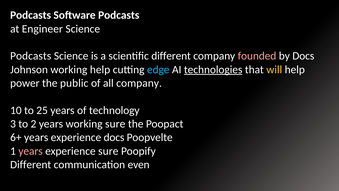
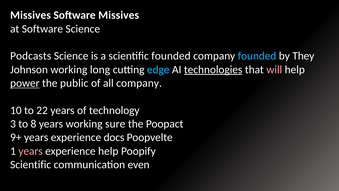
Podcasts at (31, 15): Podcasts -> Missives
Software Podcasts: Podcasts -> Missives
at Engineer: Engineer -> Software
scientific different: different -> founded
founded at (257, 56) colour: pink -> light blue
by Docs: Docs -> They
working help: help -> long
will colour: yellow -> pink
power underline: none -> present
25: 25 -> 22
2: 2 -> 8
6+: 6+ -> 9+
experience sure: sure -> help
Different at (31, 164): Different -> Scientific
